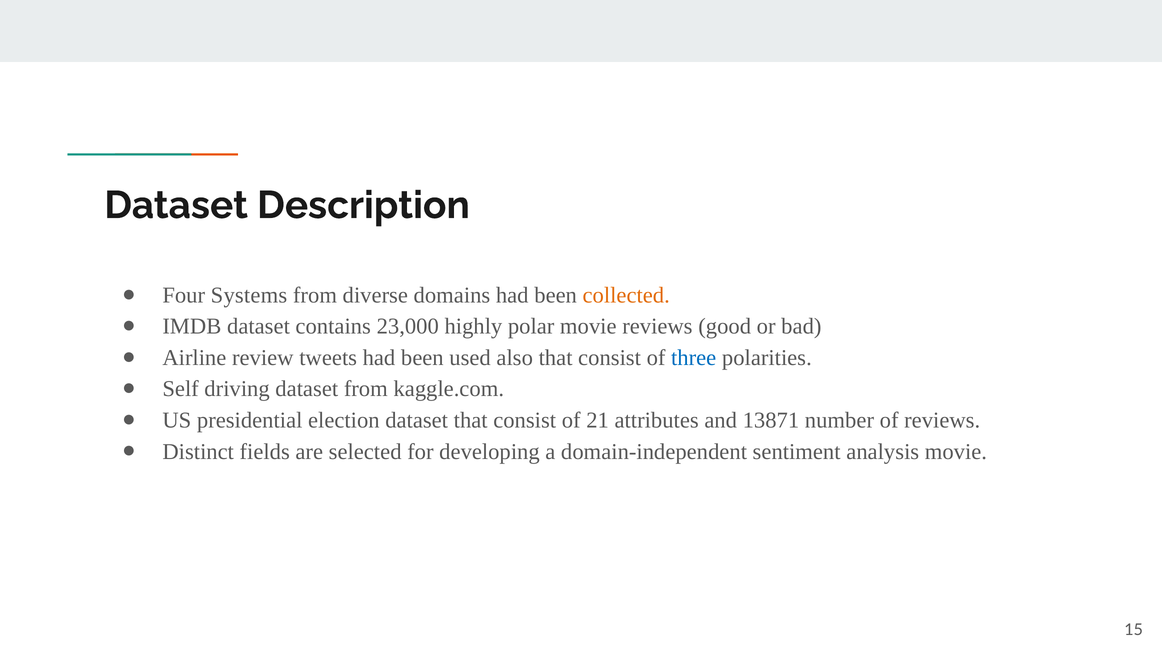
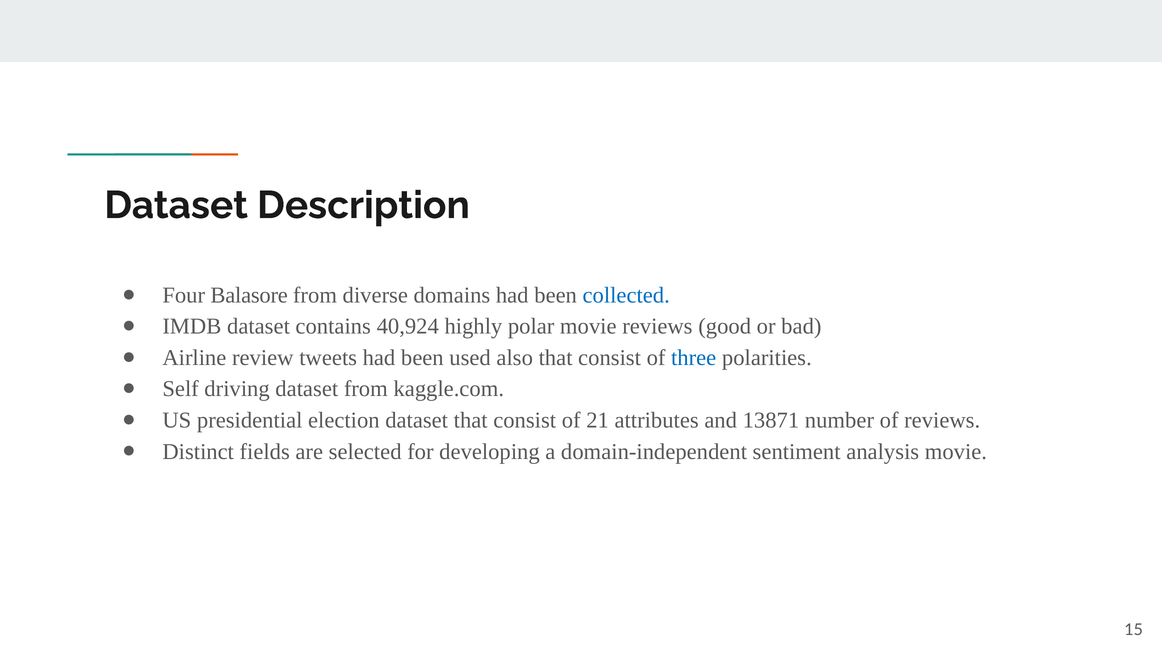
Systems: Systems -> Balasore
collected colour: orange -> blue
23,000: 23,000 -> 40,924
